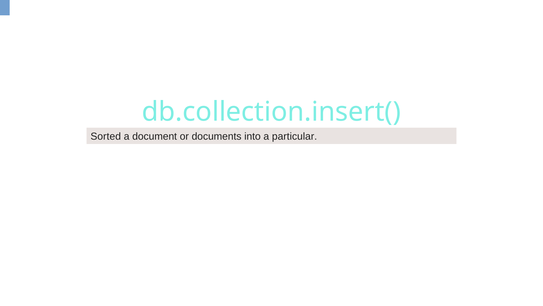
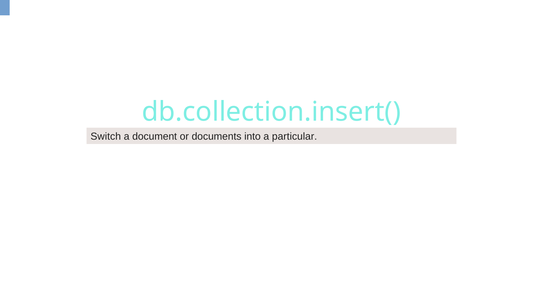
Sorted: Sorted -> Switch
